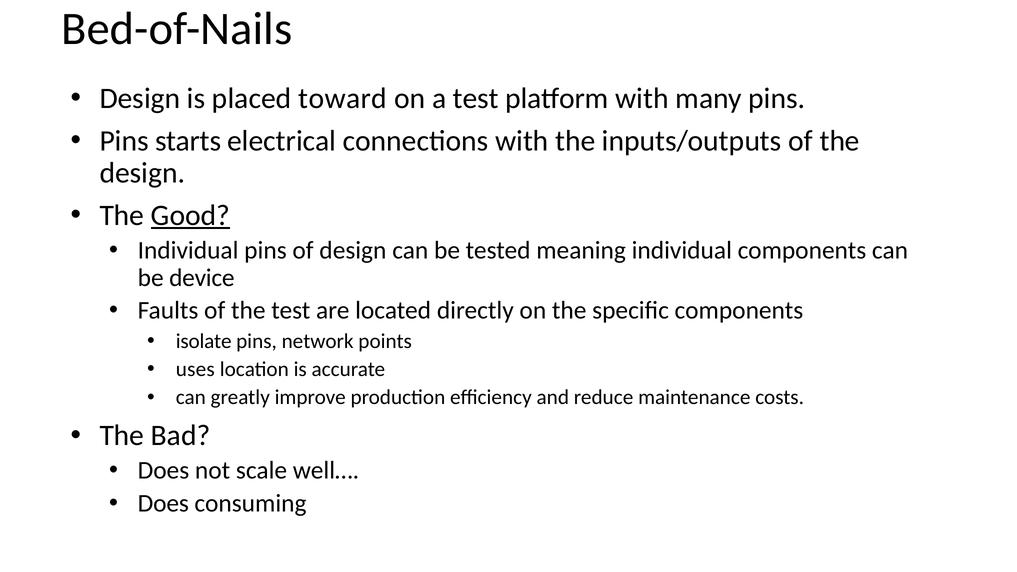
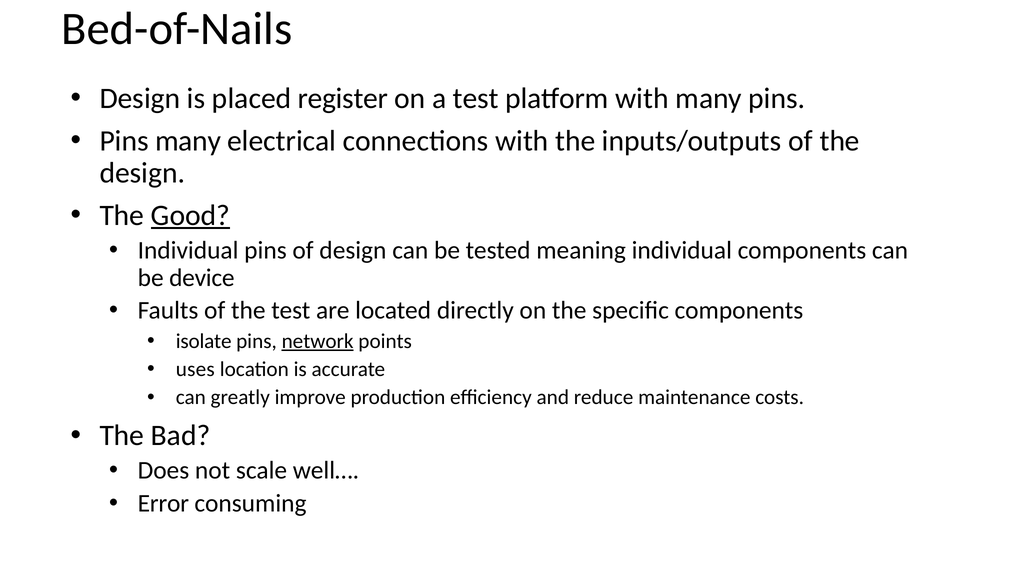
toward: toward -> register
Pins starts: starts -> many
network underline: none -> present
Does at (163, 503): Does -> Error
